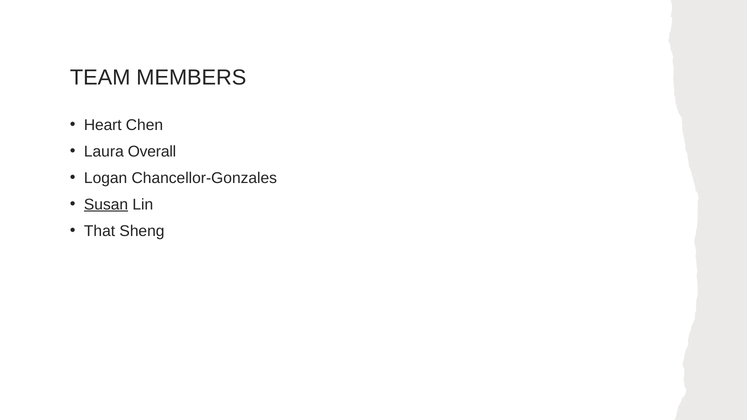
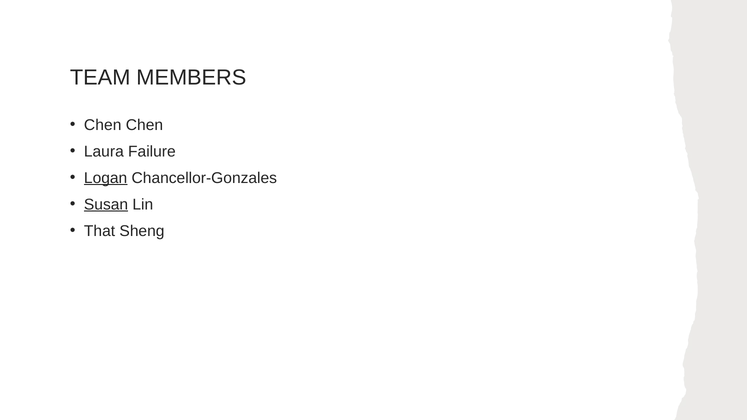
Heart at (103, 125): Heart -> Chen
Overall: Overall -> Failure
Logan underline: none -> present
